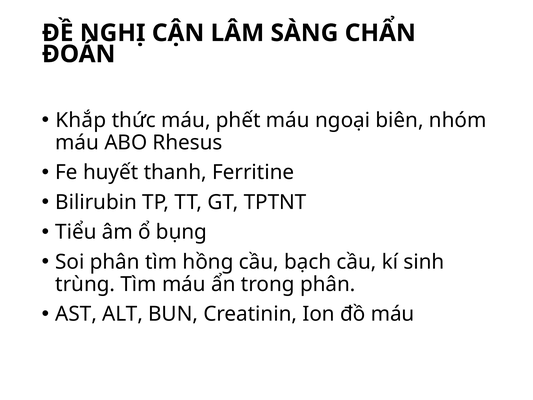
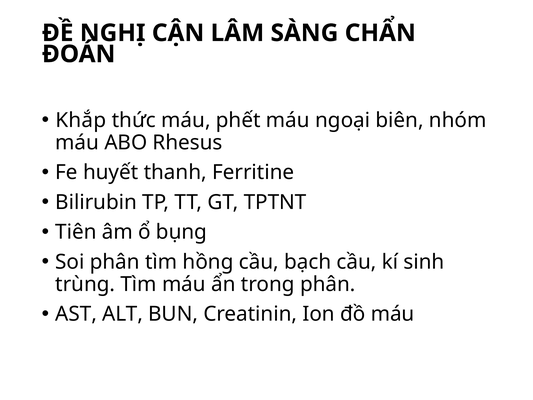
Tiểu: Tiểu -> Tiên
